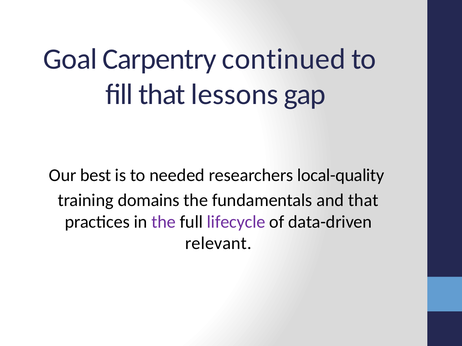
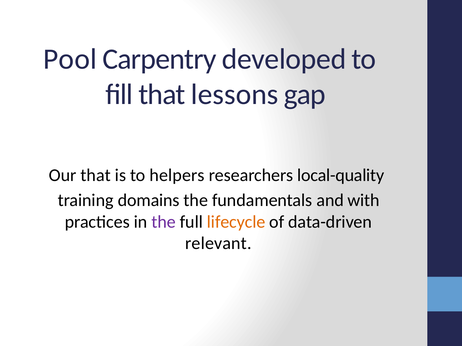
Goal: Goal -> Pool
continued: continued -> developed
Our best: best -> that
needed: needed -> helpers
and that: that -> with
lifecycle colour: purple -> orange
